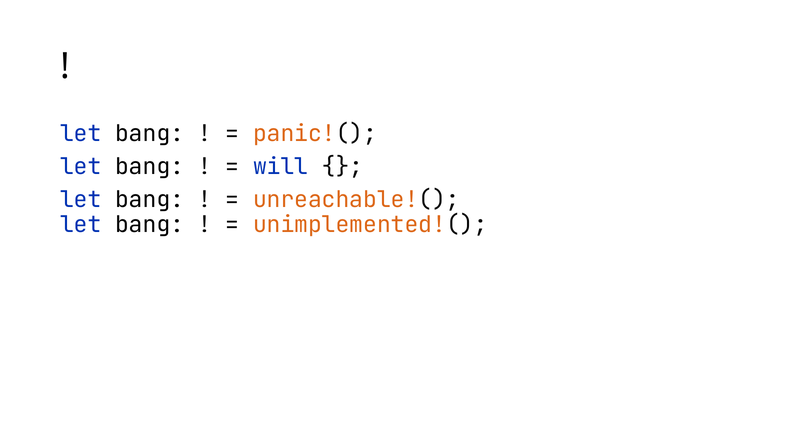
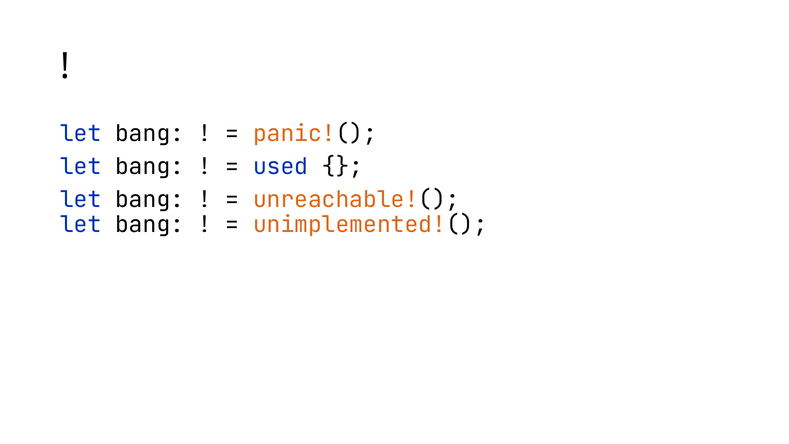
will: will -> used
